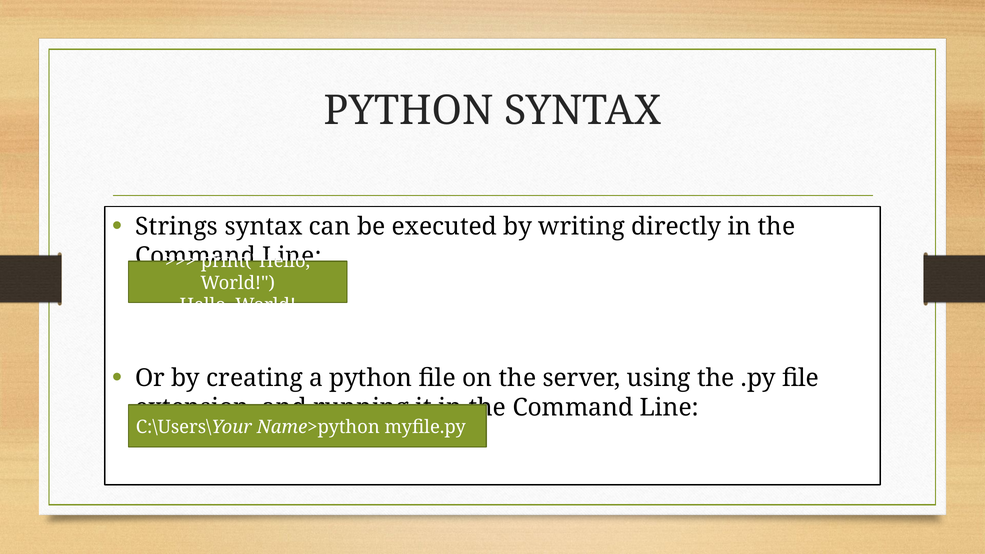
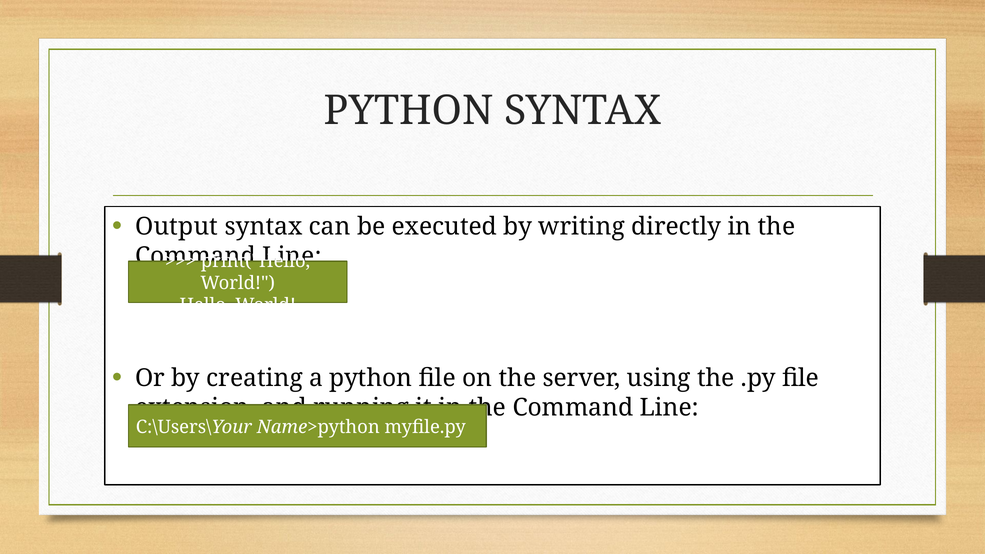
Strings: Strings -> Output
